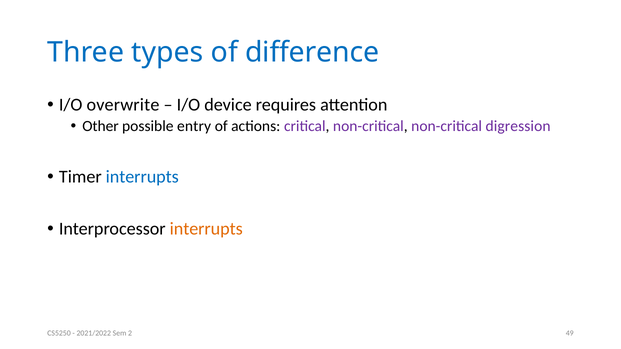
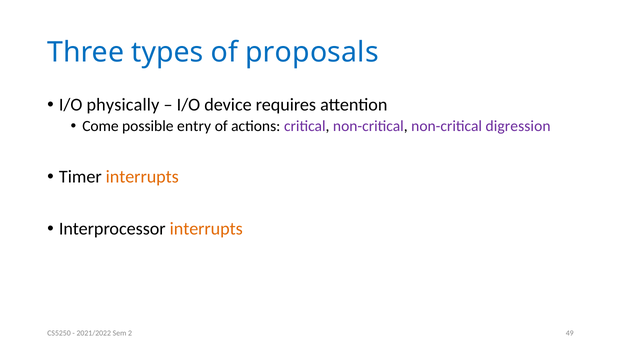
difference: difference -> proposals
overwrite: overwrite -> physically
Other: Other -> Come
interrupts at (142, 177) colour: blue -> orange
